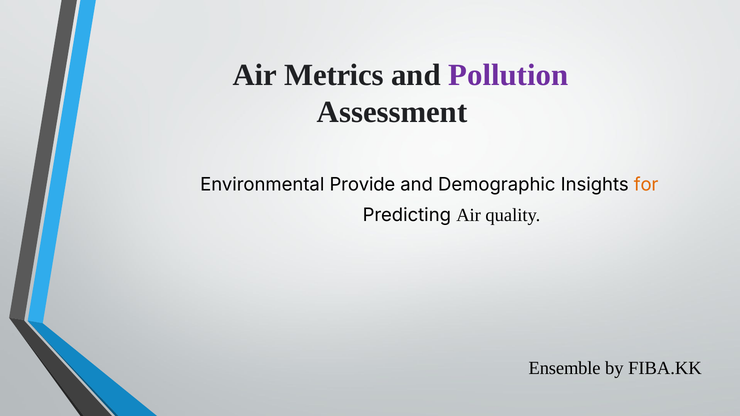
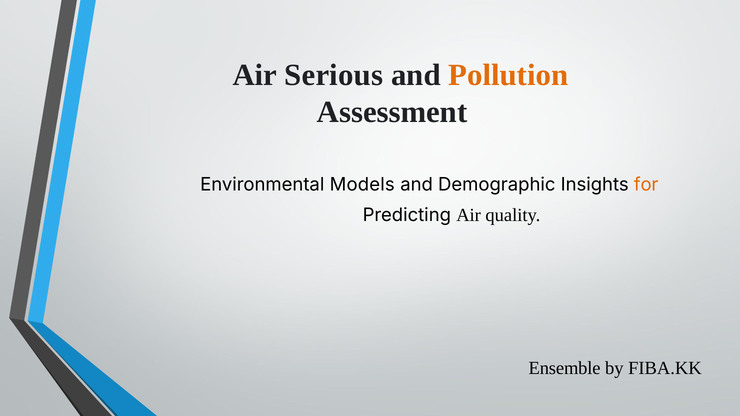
Metrics: Metrics -> Serious
Pollution colour: purple -> orange
Provide: Provide -> Models
